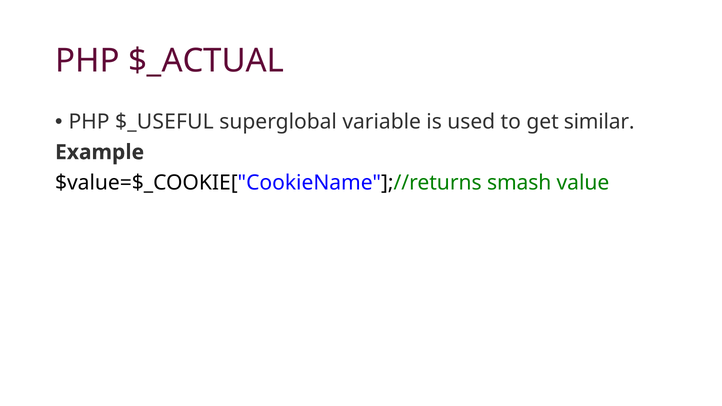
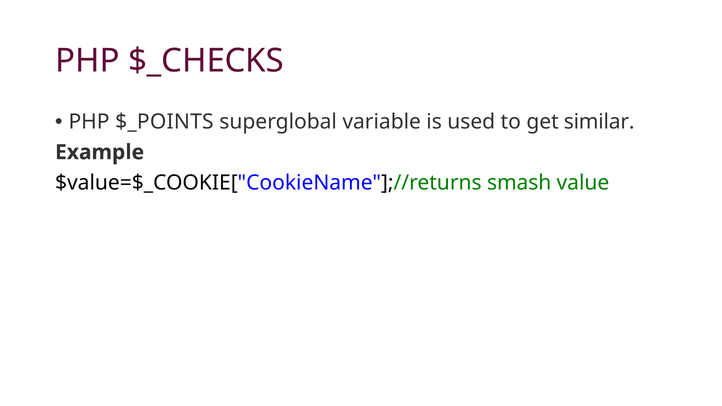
$_ACTUAL: $_ACTUAL -> $_CHECKS
$_USEFUL: $_USEFUL -> $_POINTS
